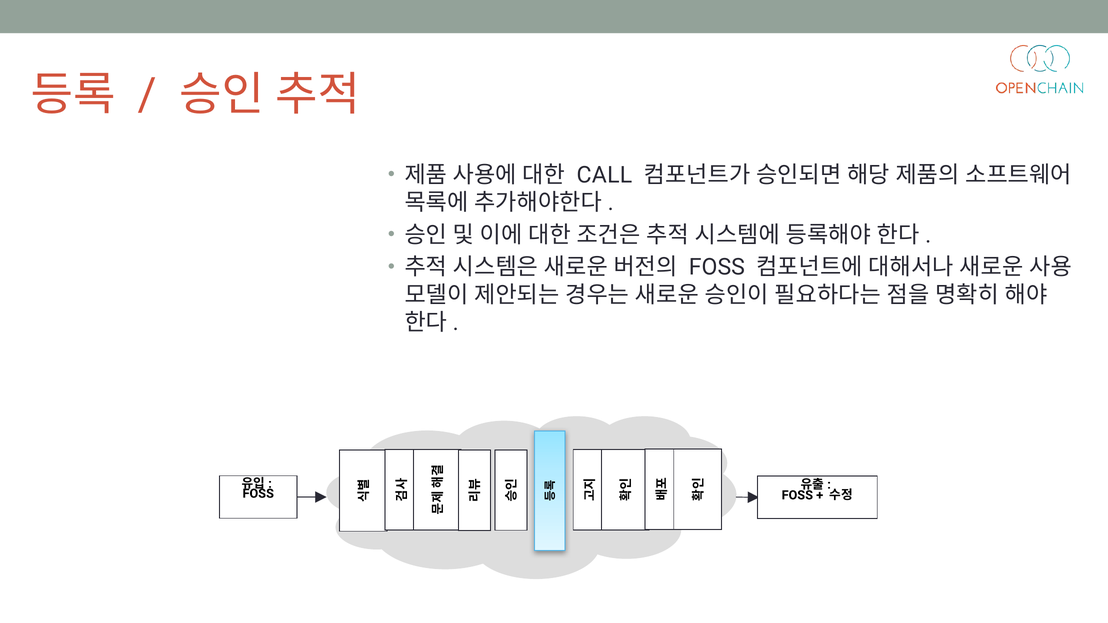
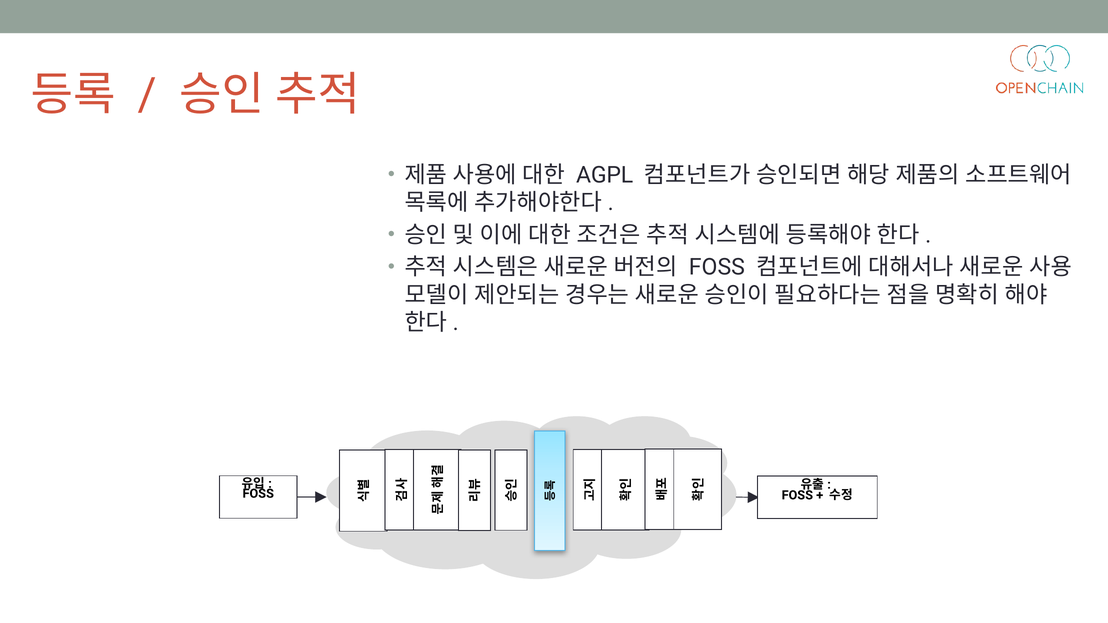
CALL: CALL -> AGPL
